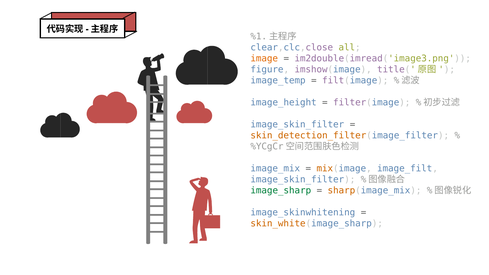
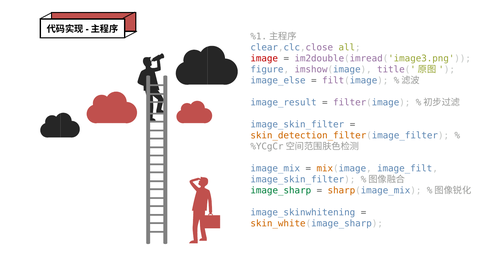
image colour: orange -> red
image_temp: image_temp -> image_else
image_height: image_height -> image_result
